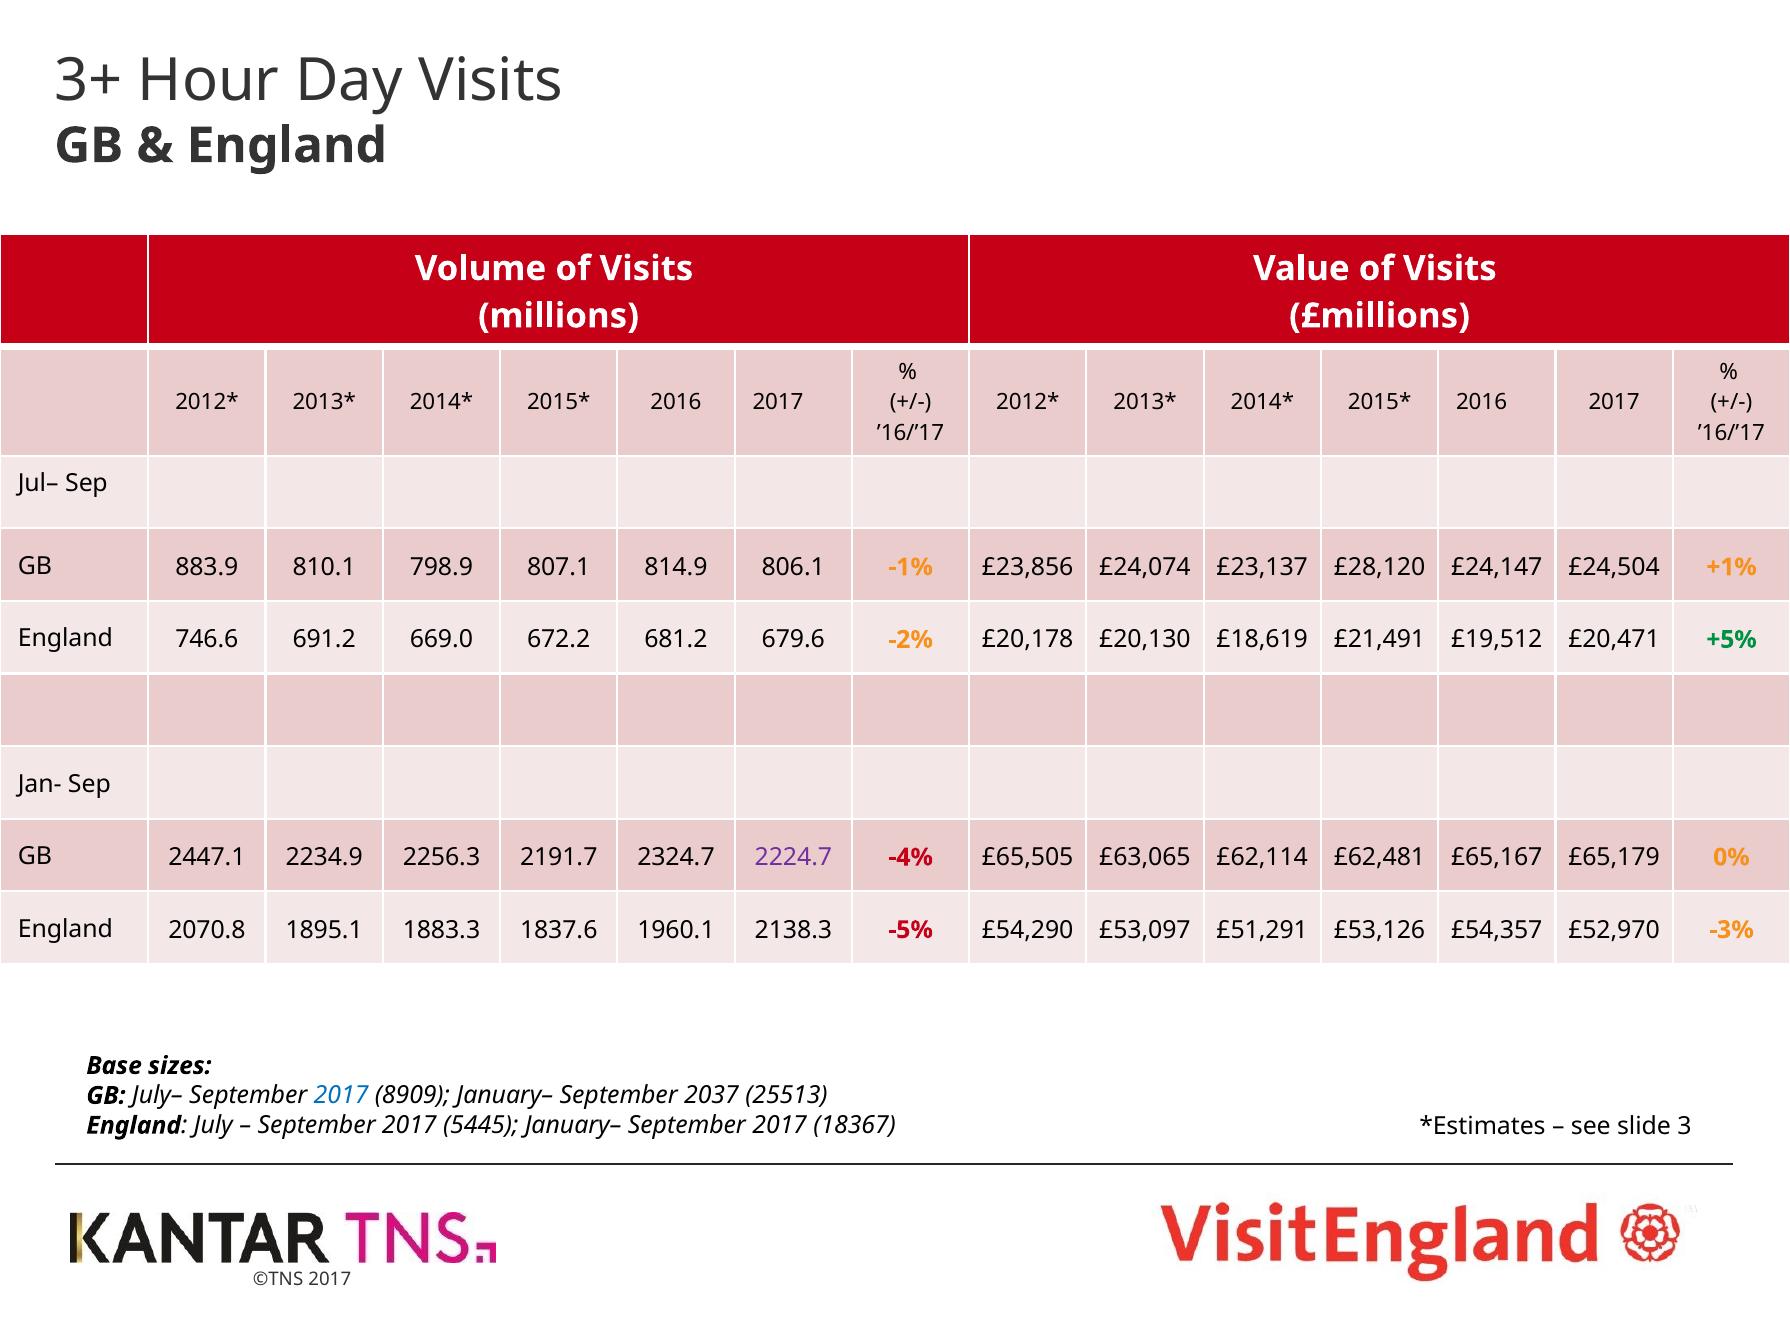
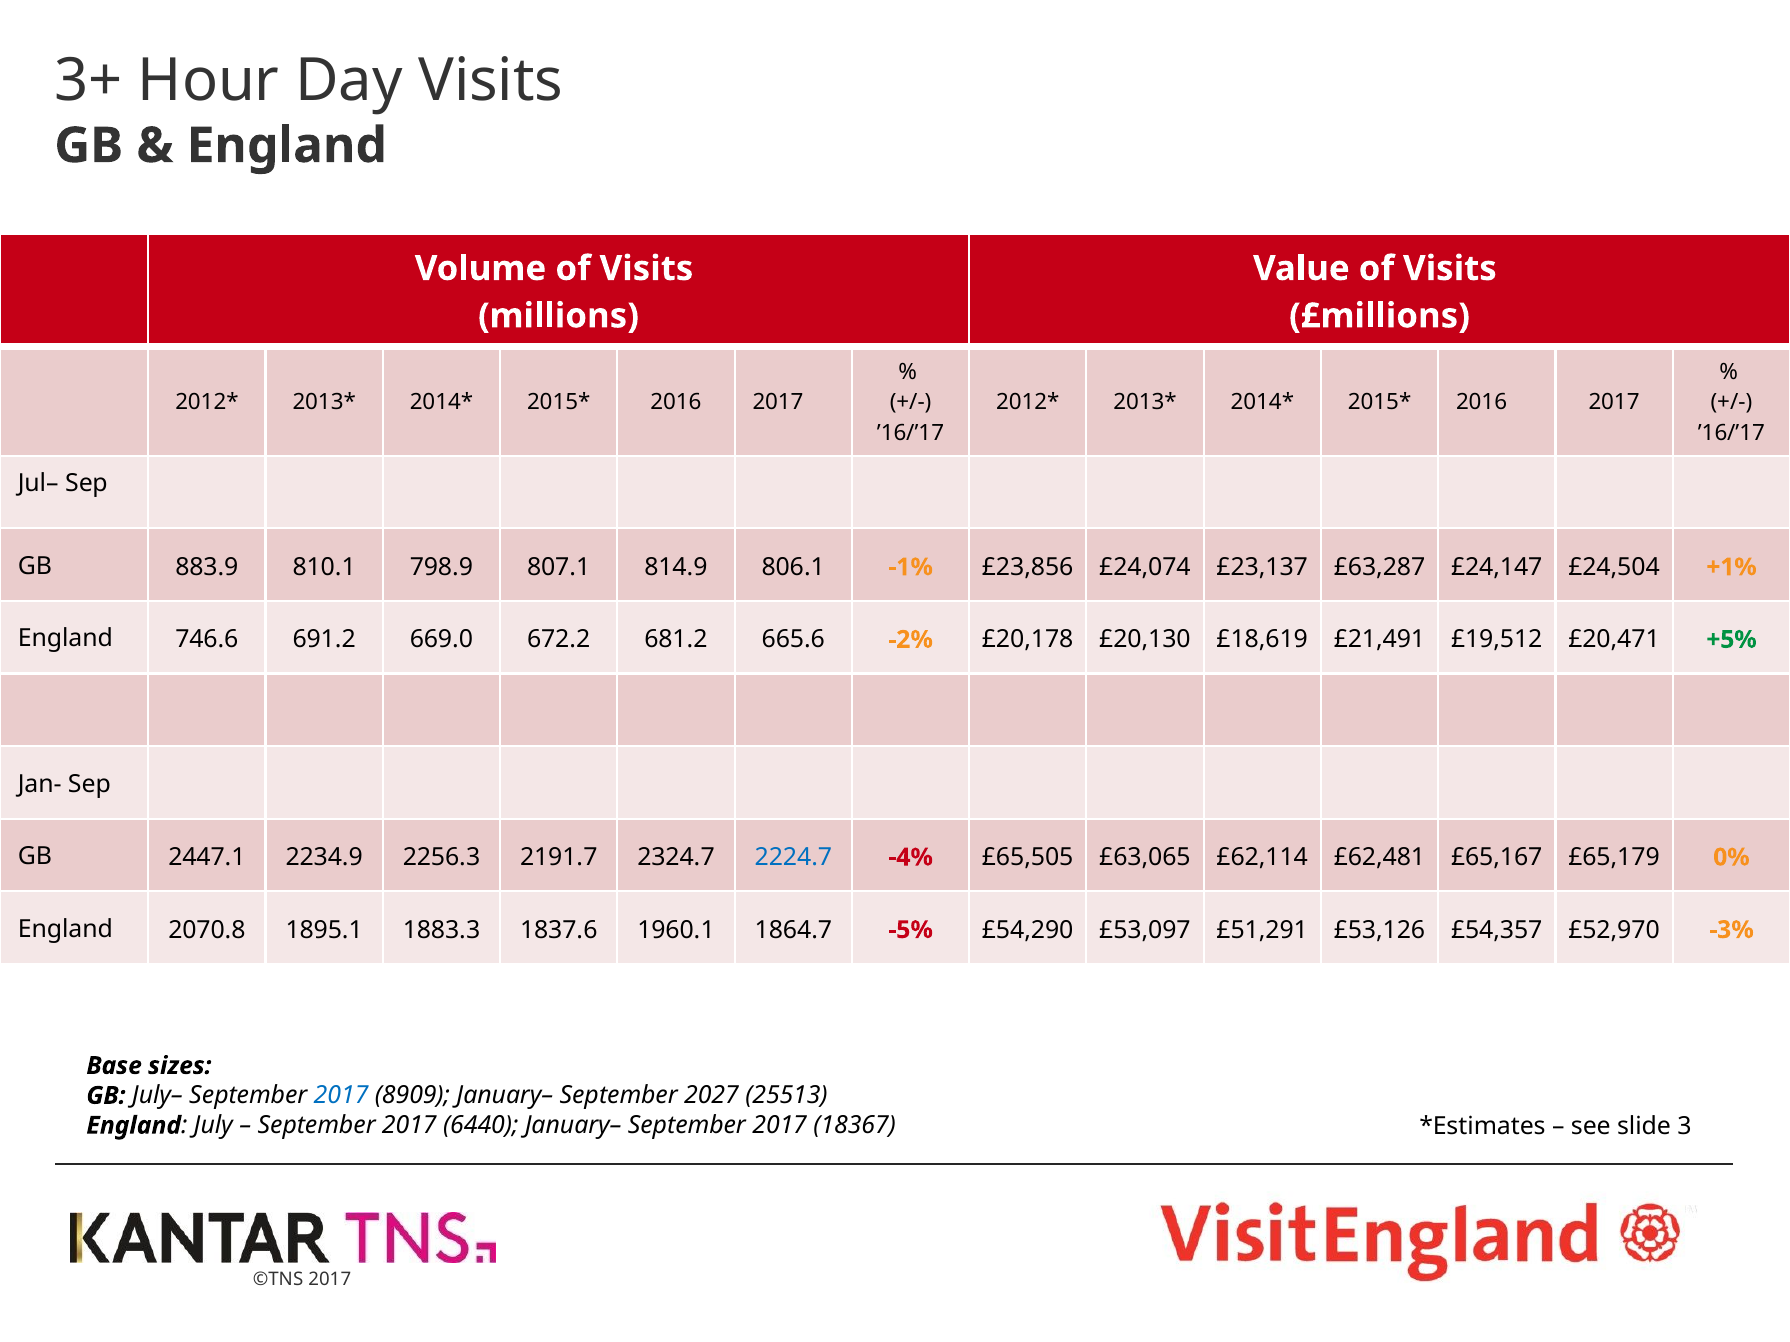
£28,120: £28,120 -> £63,287
679.6: 679.6 -> 665.6
2224.7 colour: purple -> blue
2138.3: 2138.3 -> 1864.7
2037: 2037 -> 2027
5445: 5445 -> 6440
